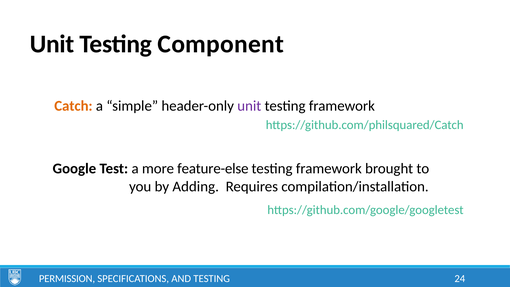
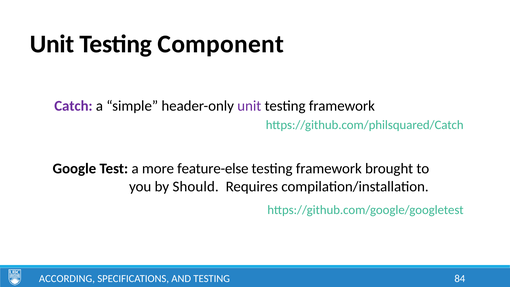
Catch colour: orange -> purple
Adding: Adding -> Should
PERMISSION: PERMISSION -> ACCORDING
24: 24 -> 84
